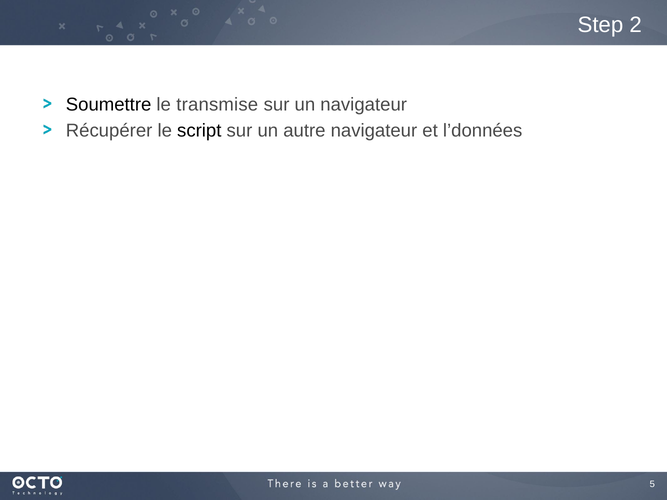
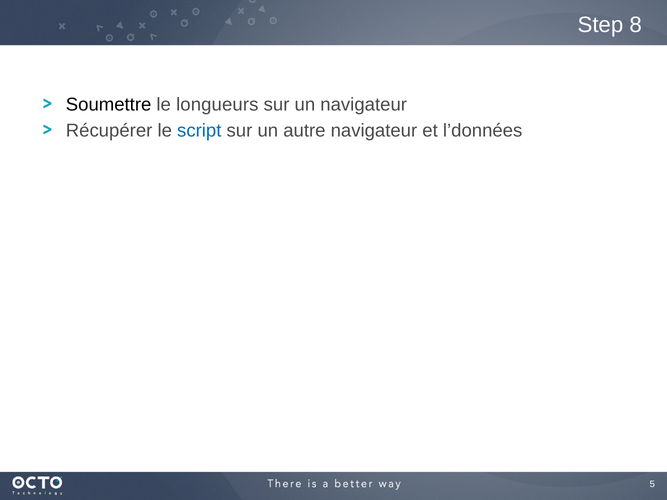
2: 2 -> 8
transmise: transmise -> longueurs
script colour: black -> blue
